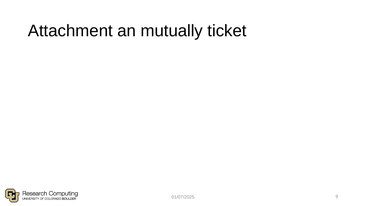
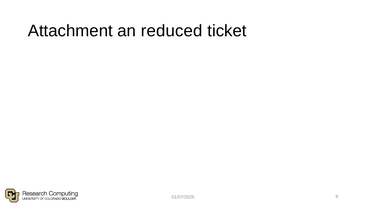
mutually: mutually -> reduced
